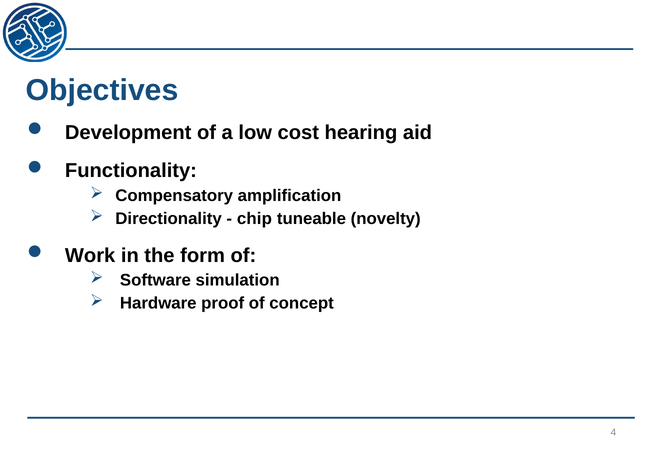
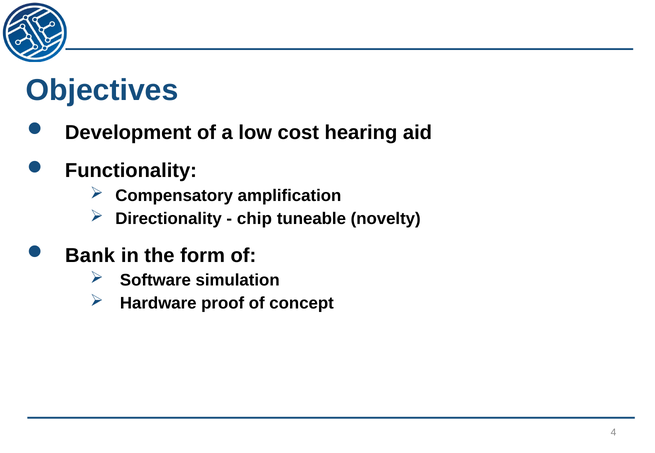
Work: Work -> Bank
